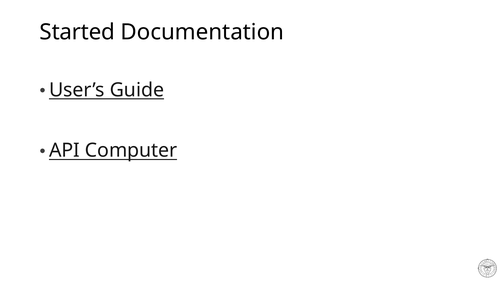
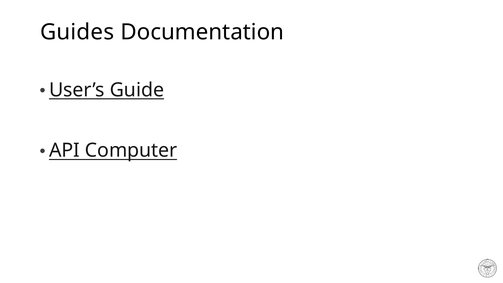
Started: Started -> Guides
